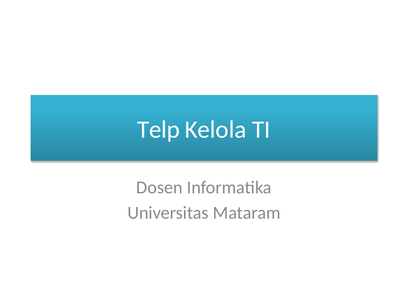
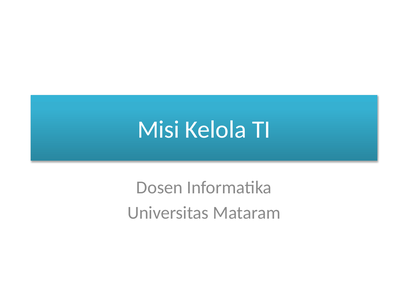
Telp: Telp -> Misi
